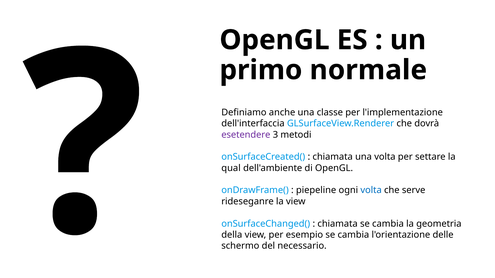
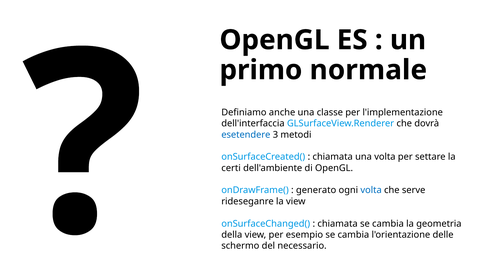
esetendere colour: purple -> blue
qual: qual -> certi
piepeline: piepeline -> generato
